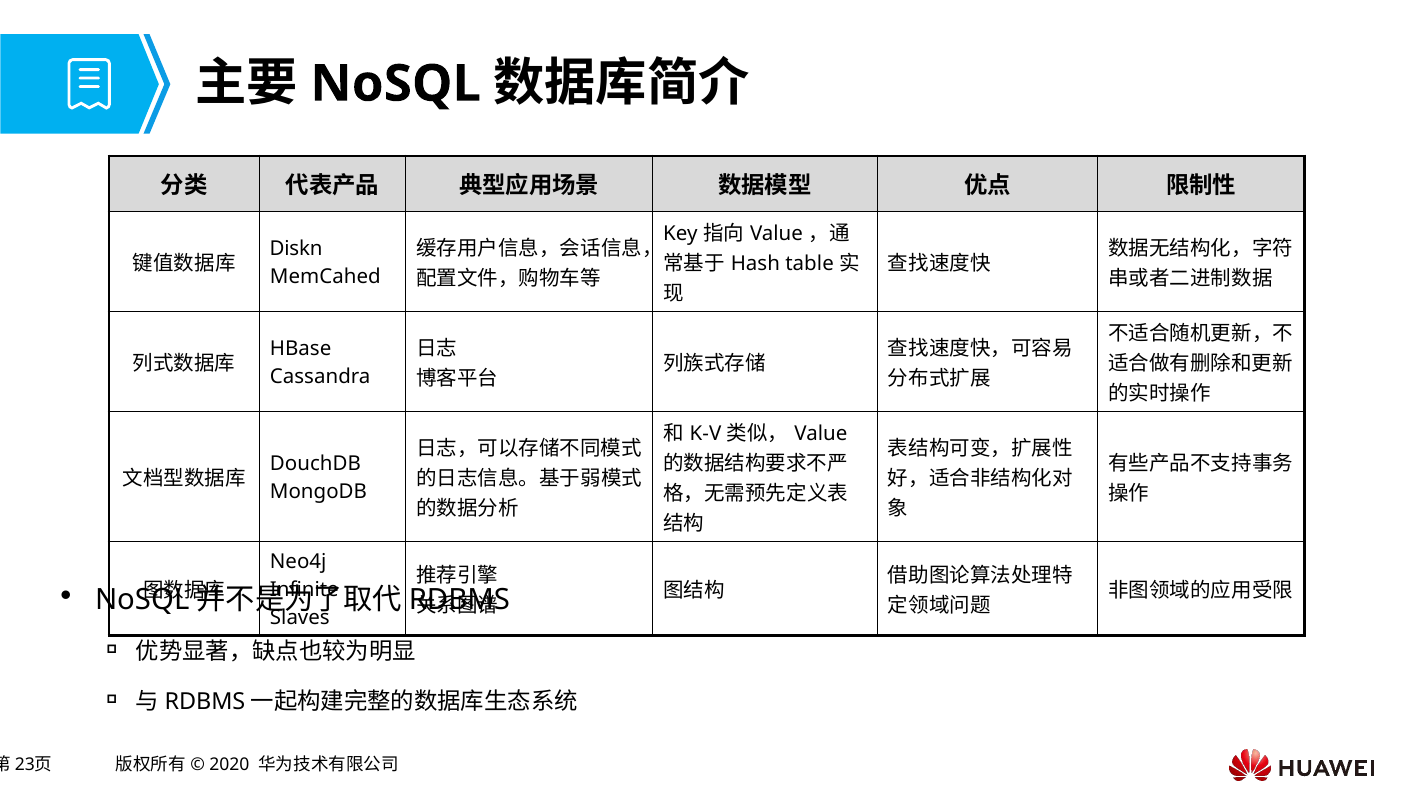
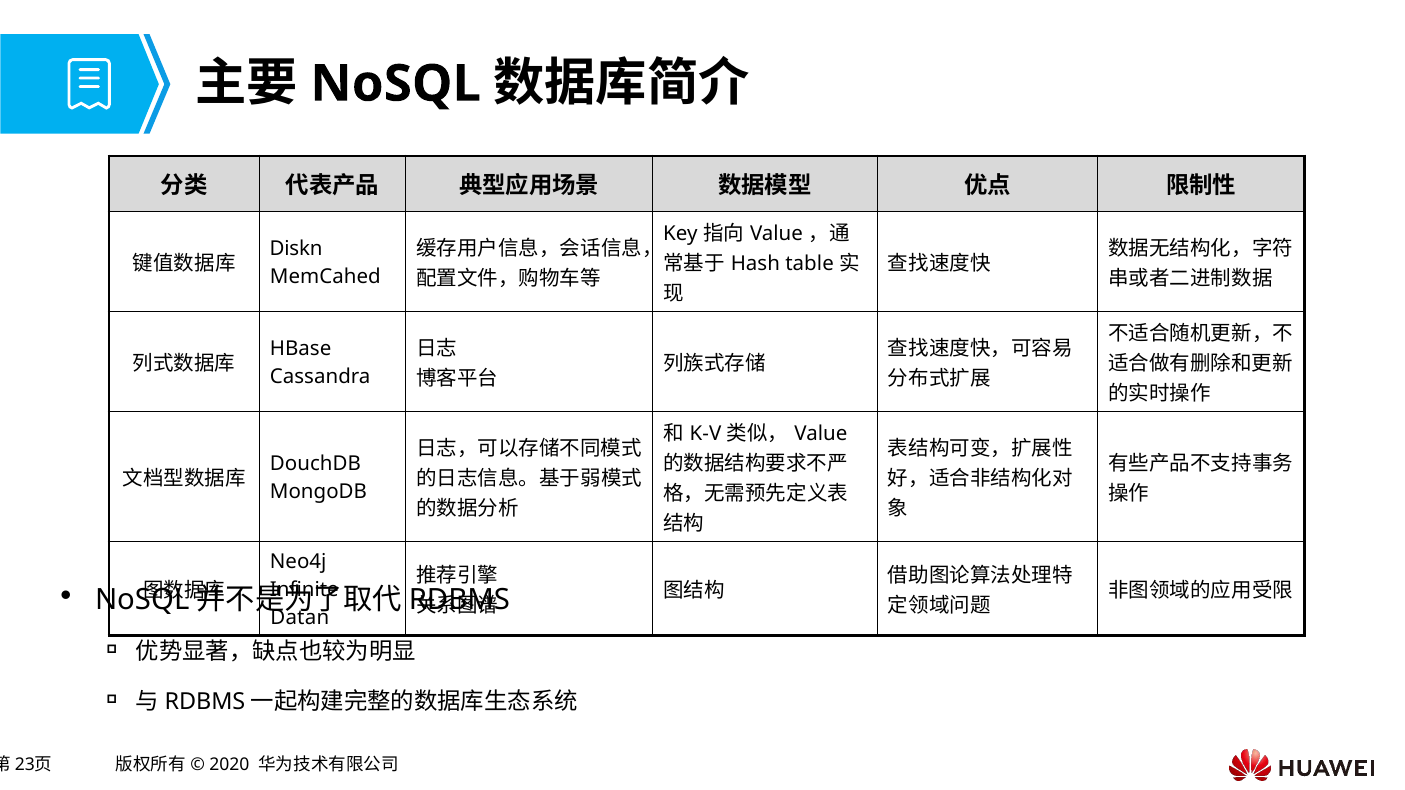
Slaves: Slaves -> Datan
